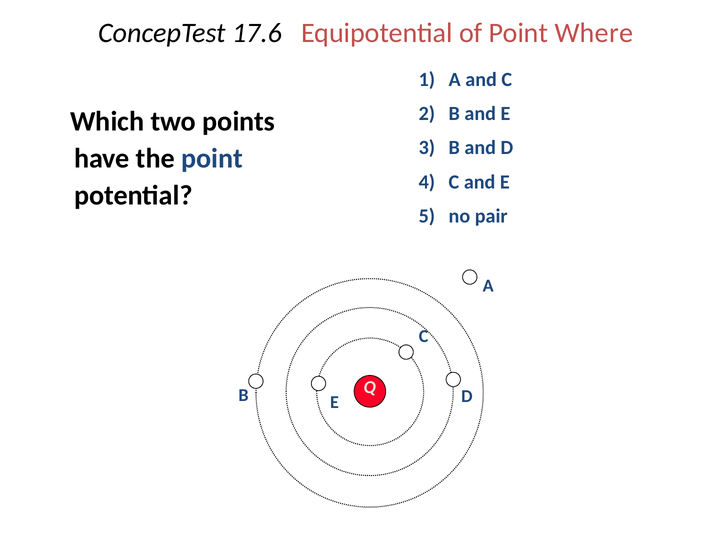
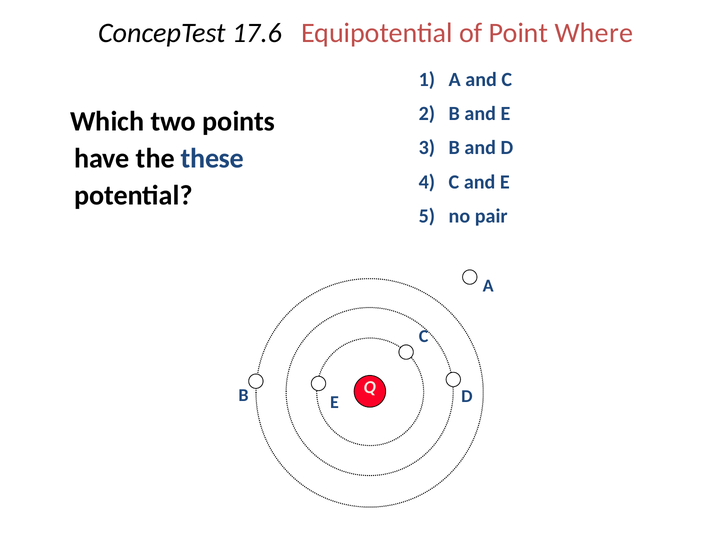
the point: point -> these
